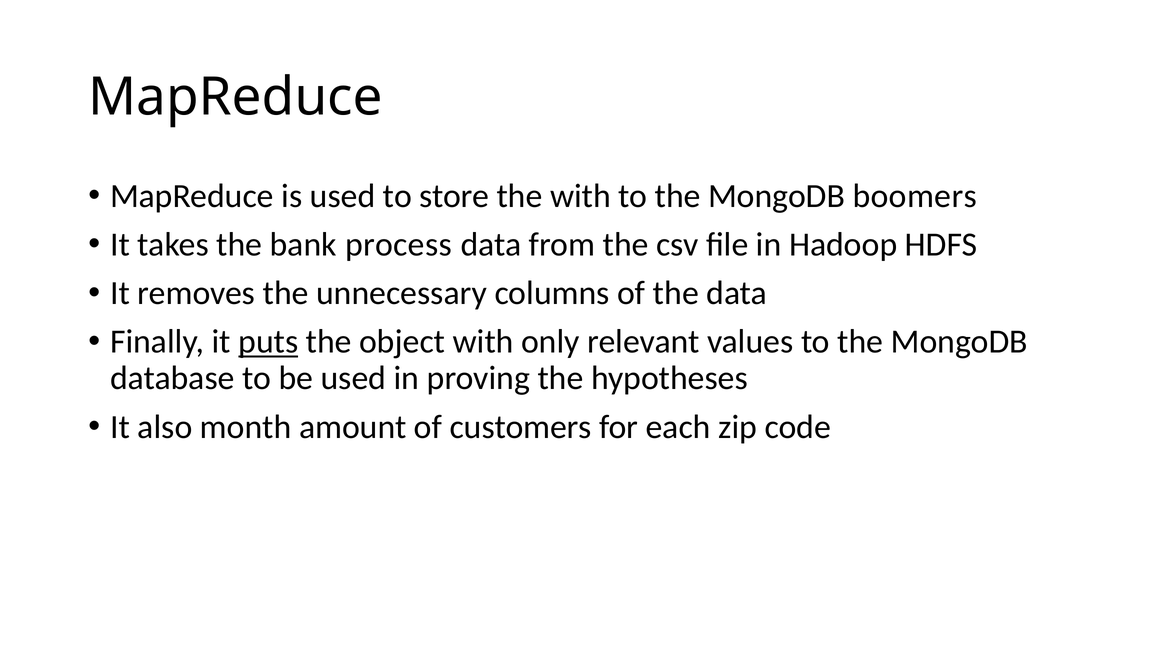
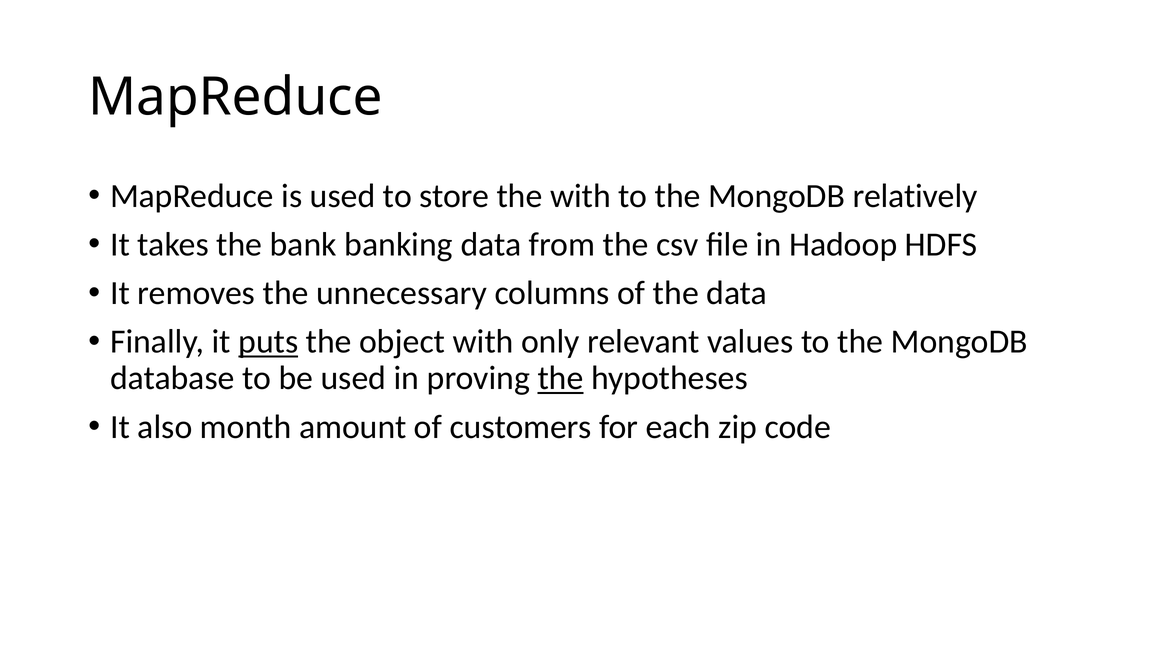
boomers: boomers -> relatively
process: process -> banking
the at (561, 378) underline: none -> present
